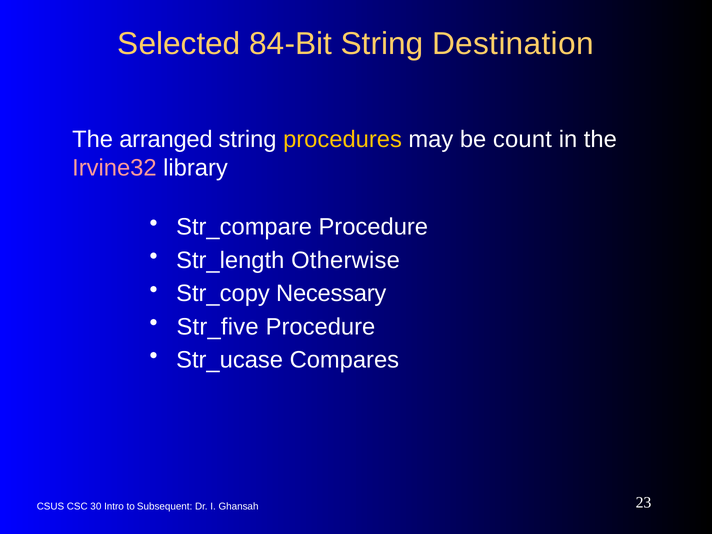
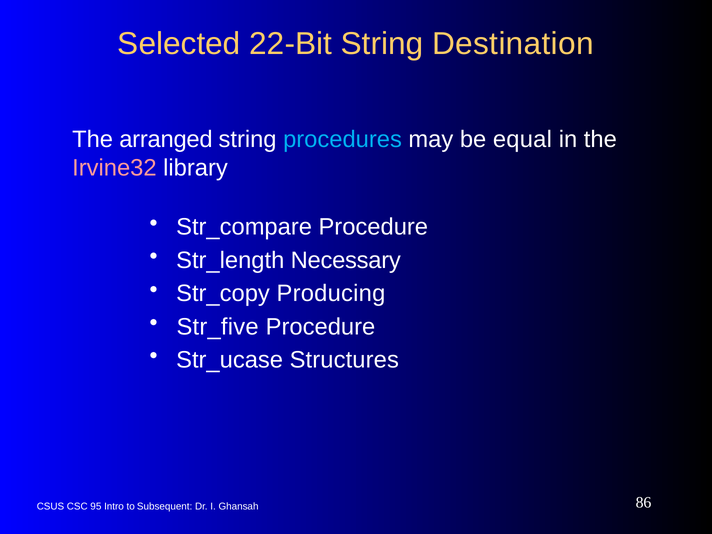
84-Bit: 84-Bit -> 22-Bit
procedures colour: yellow -> light blue
count: count -> equal
Otherwise: Otherwise -> Necessary
Necessary: Necessary -> Producing
Compares: Compares -> Structures
30: 30 -> 95
23: 23 -> 86
